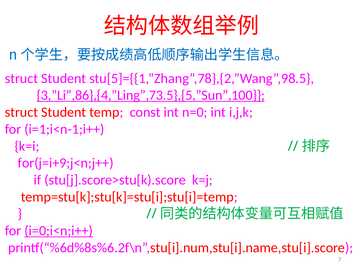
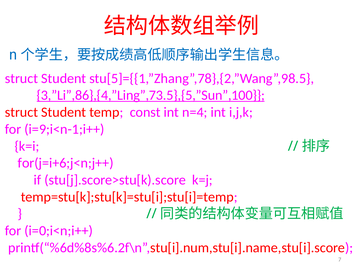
n=0: n=0 -> n=4
i=1;i<n-1;i++: i=1;i<n-1;i++ -> i=9;i<n-1;i++
for(j=i+9;j<n;j++: for(j=i+9;j<n;j++ -> for(j=i+6;j<n;j++
i=0;i<n;i++ underline: present -> none
